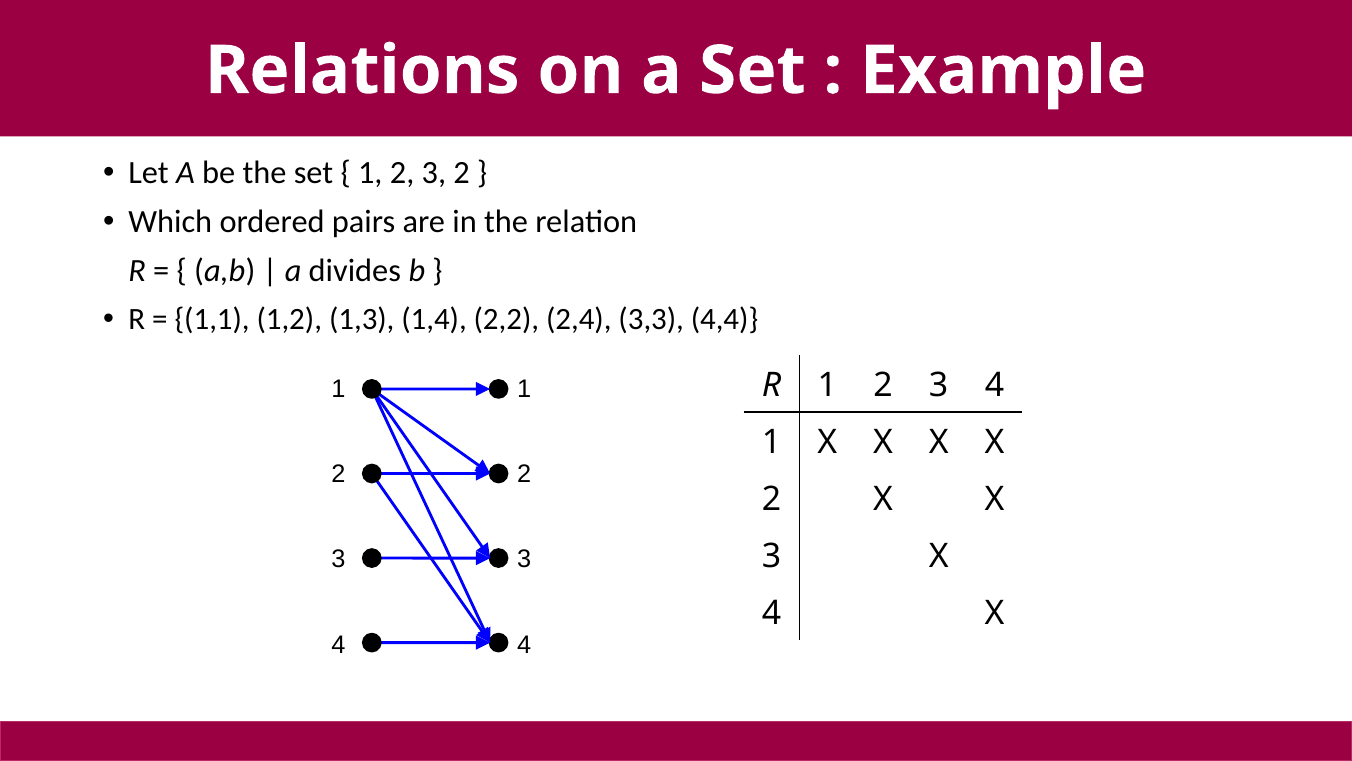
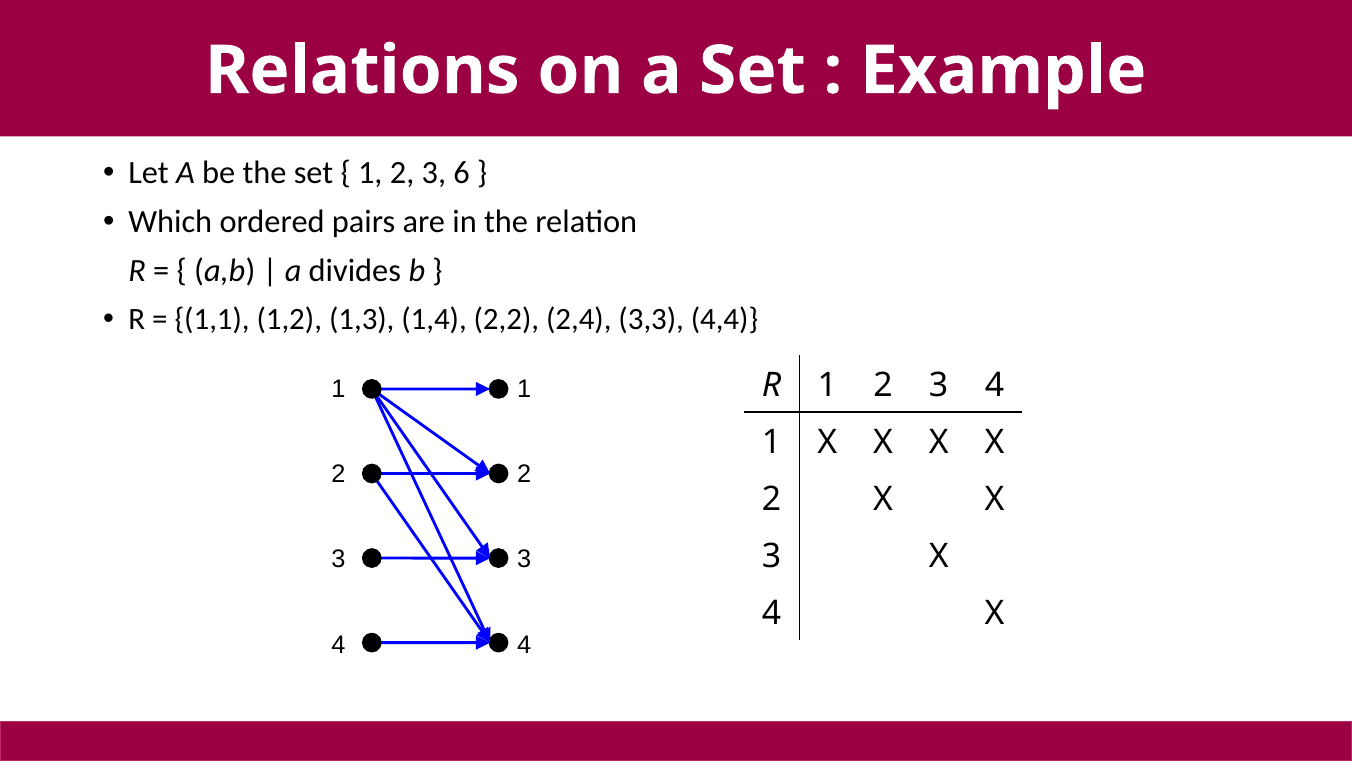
3 2: 2 -> 6
